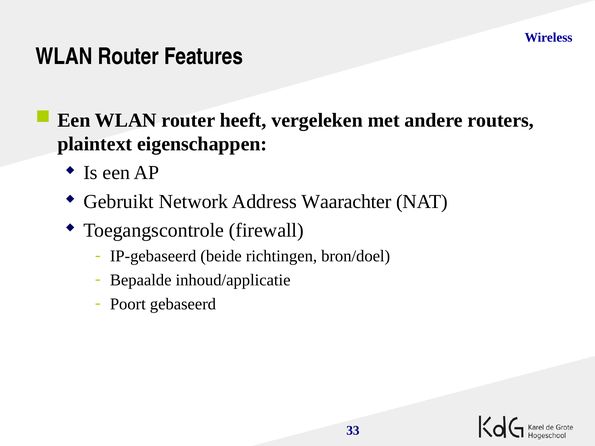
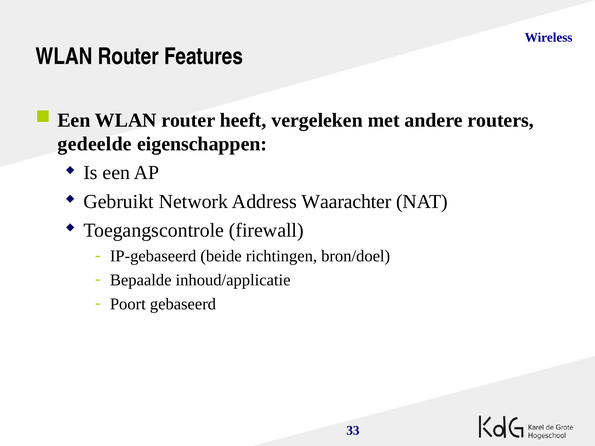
plaintext: plaintext -> gedeelde
